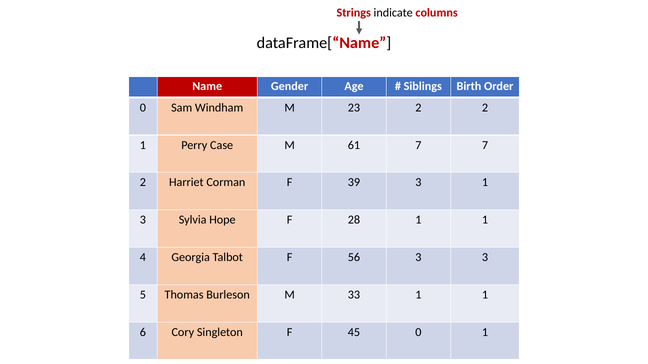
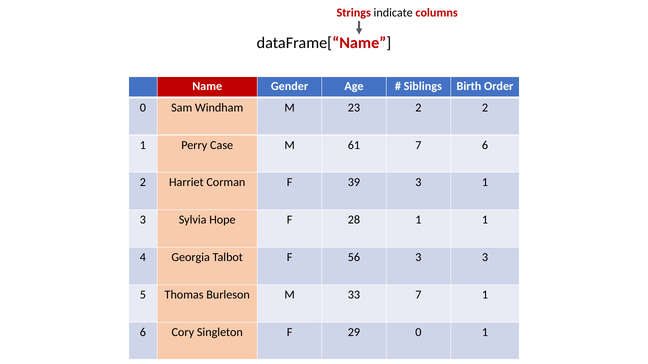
7 7: 7 -> 6
33 1: 1 -> 7
45: 45 -> 29
